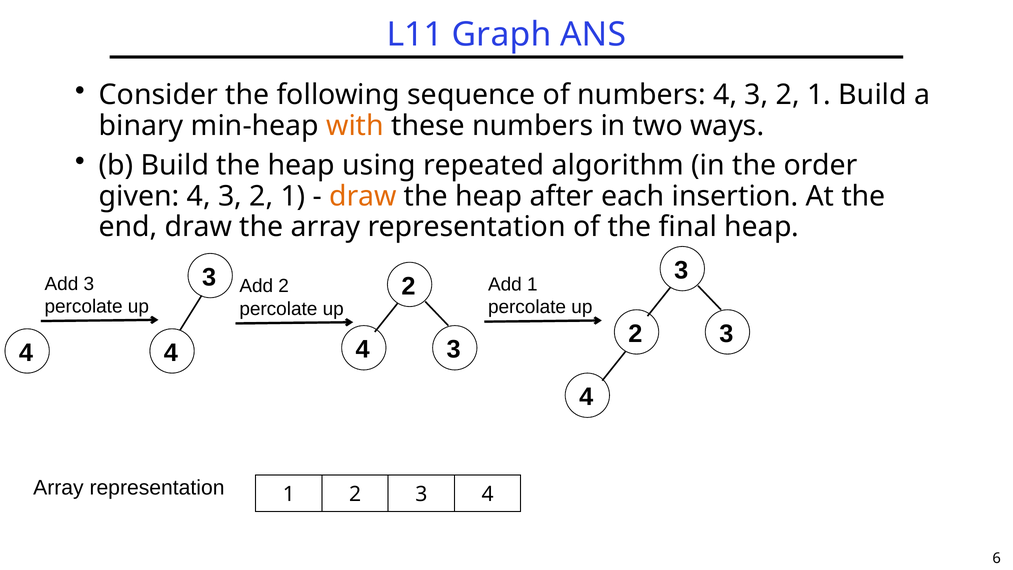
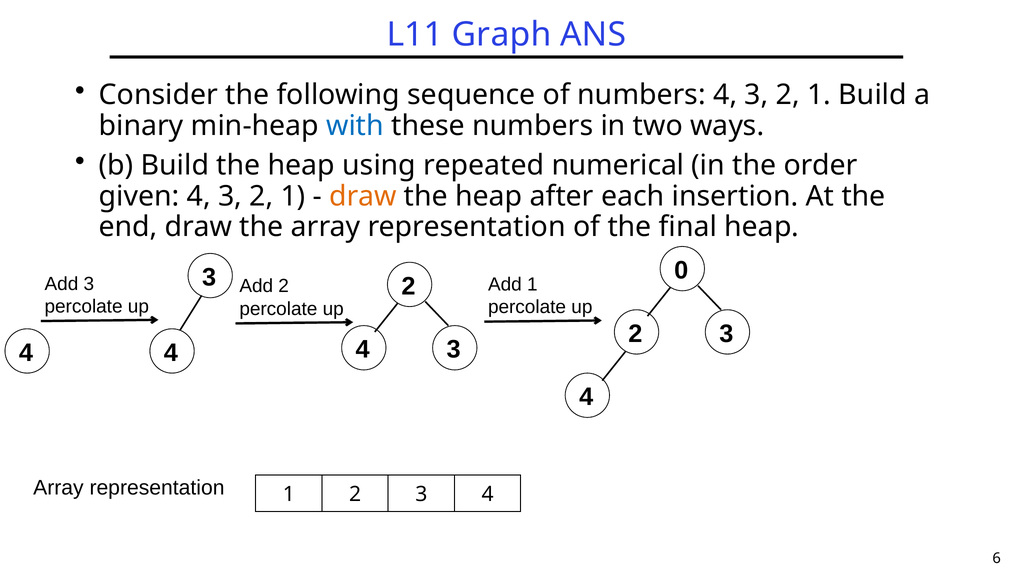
with colour: orange -> blue
algorithm: algorithm -> numerical
3 at (681, 270): 3 -> 0
